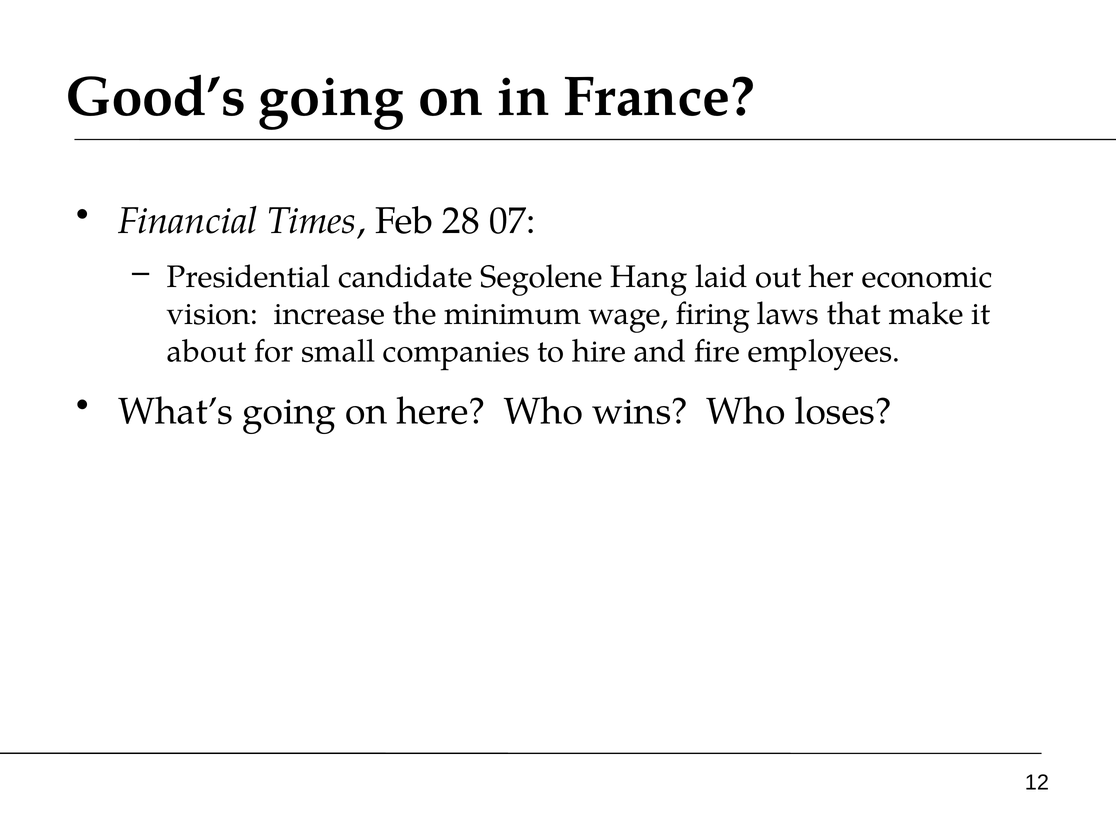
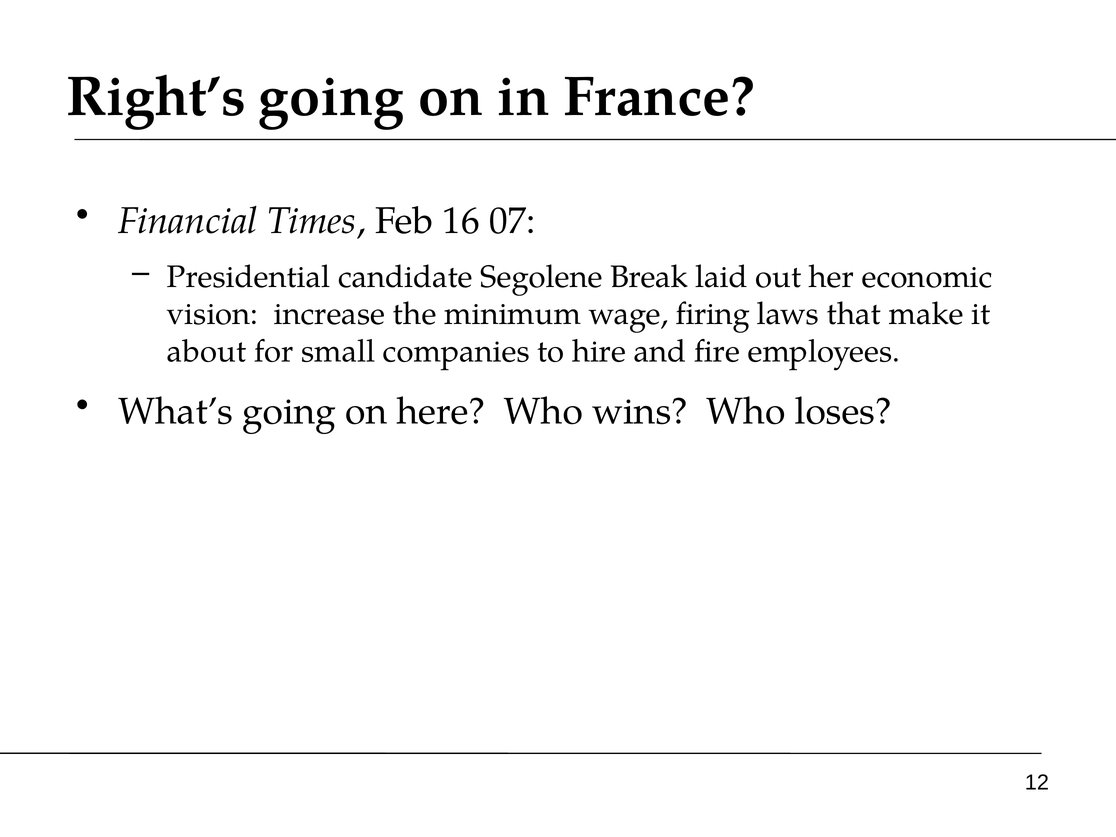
Good’s: Good’s -> Right’s
28: 28 -> 16
Hang: Hang -> Break
